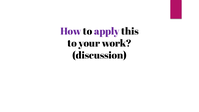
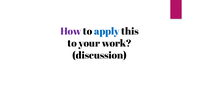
apply colour: purple -> blue
